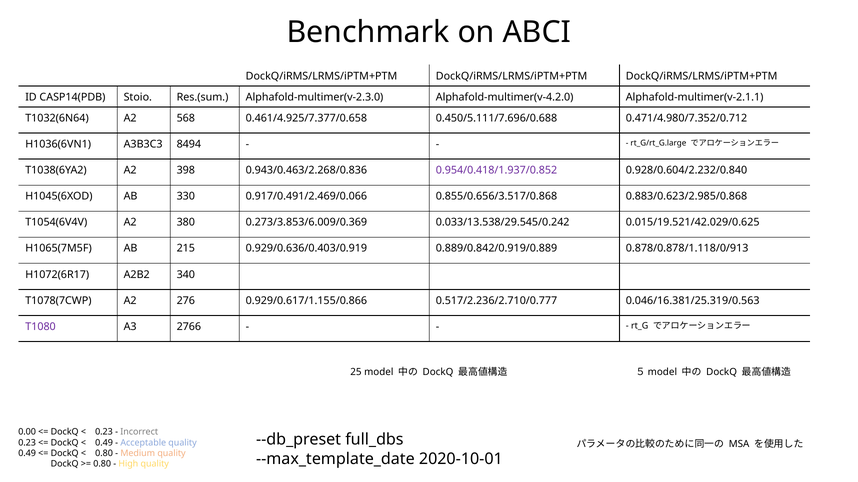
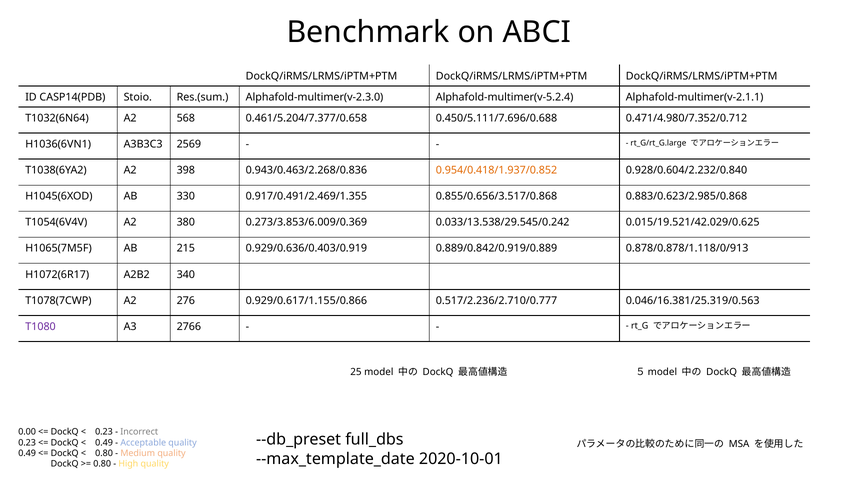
Alphafold-multimer(v-4.2.0: Alphafold-multimer(v-4.2.0 -> Alphafold-multimer(v-5.2.4
0.461/4.925/7.377/0.658: 0.461/4.925/7.377/0.658 -> 0.461/5.204/7.377/0.658
8494: 8494 -> 2569
0.954/0.418/1.937/0.852 colour: purple -> orange
0.917/0.491/2.469/0.066: 0.917/0.491/2.469/0.066 -> 0.917/0.491/2.469/1.355
